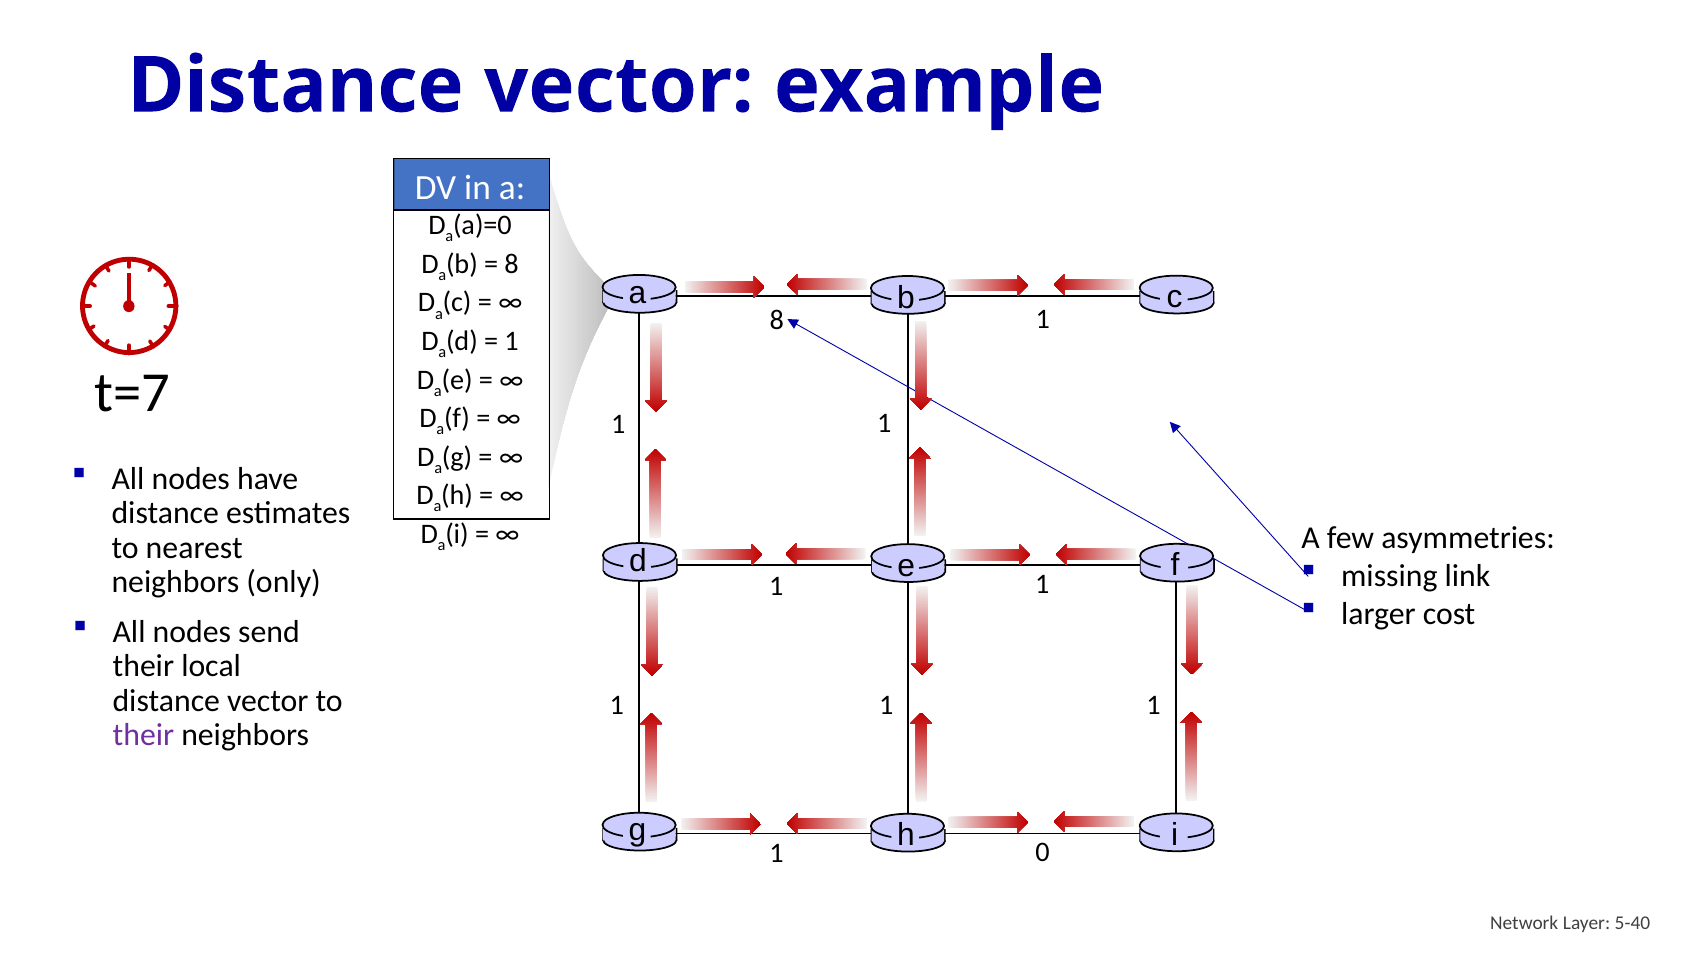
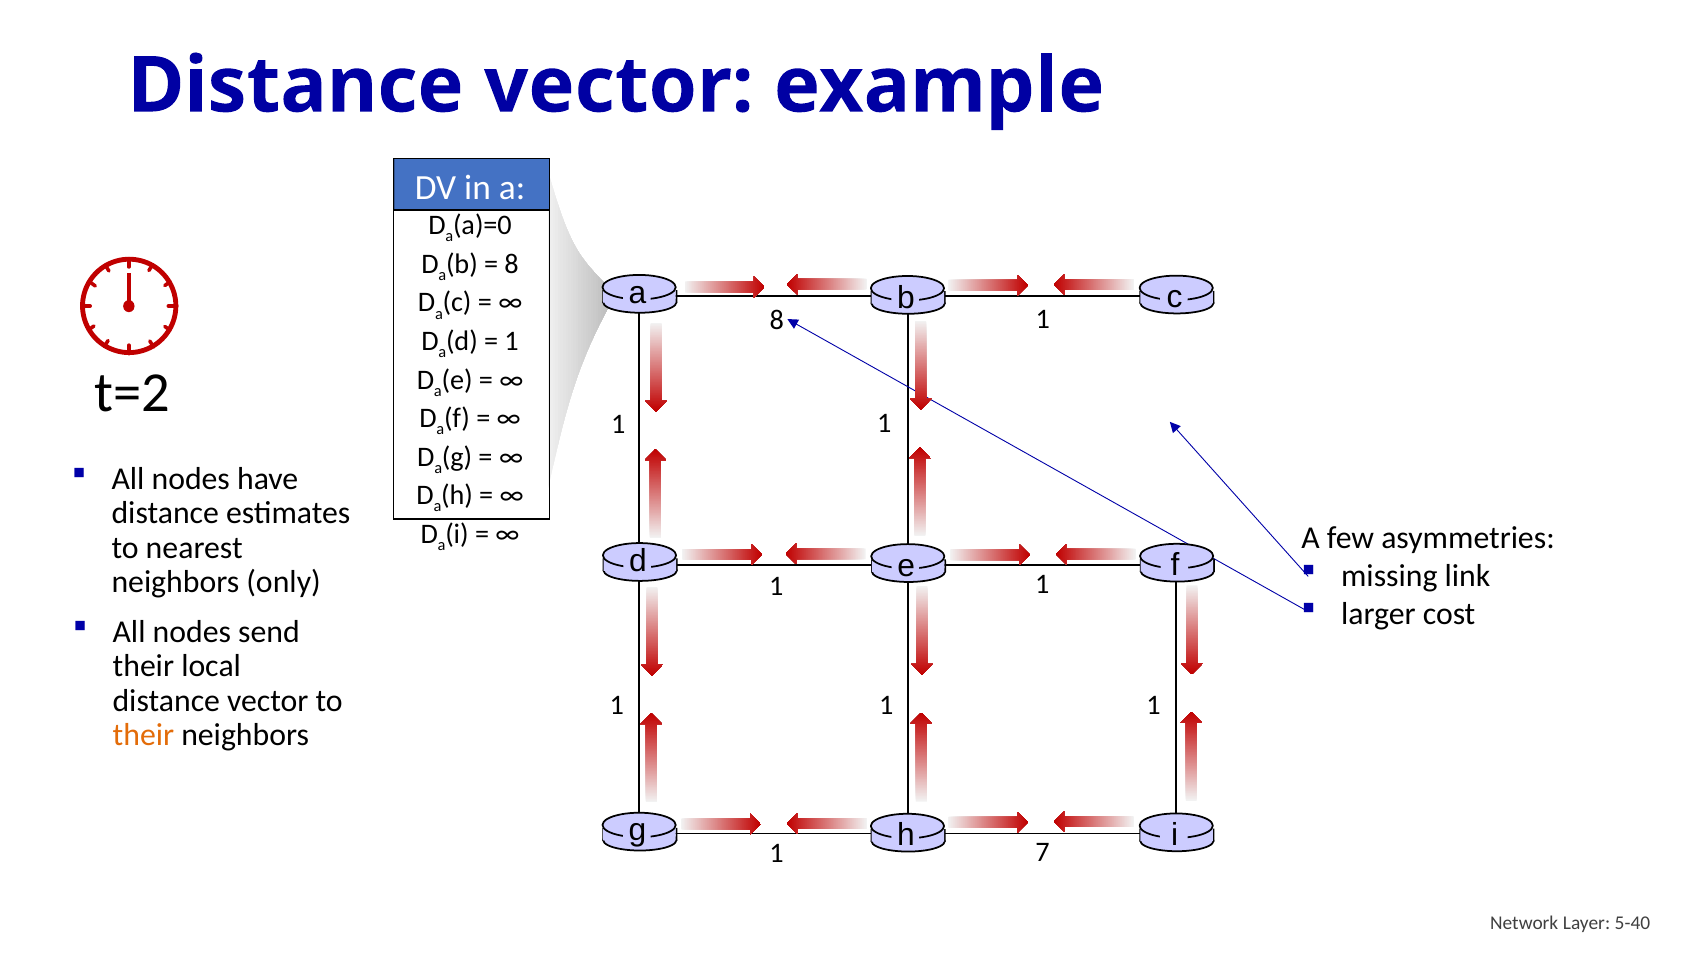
t=7: t=7 -> t=2
their at (143, 734) colour: purple -> orange
0: 0 -> 7
